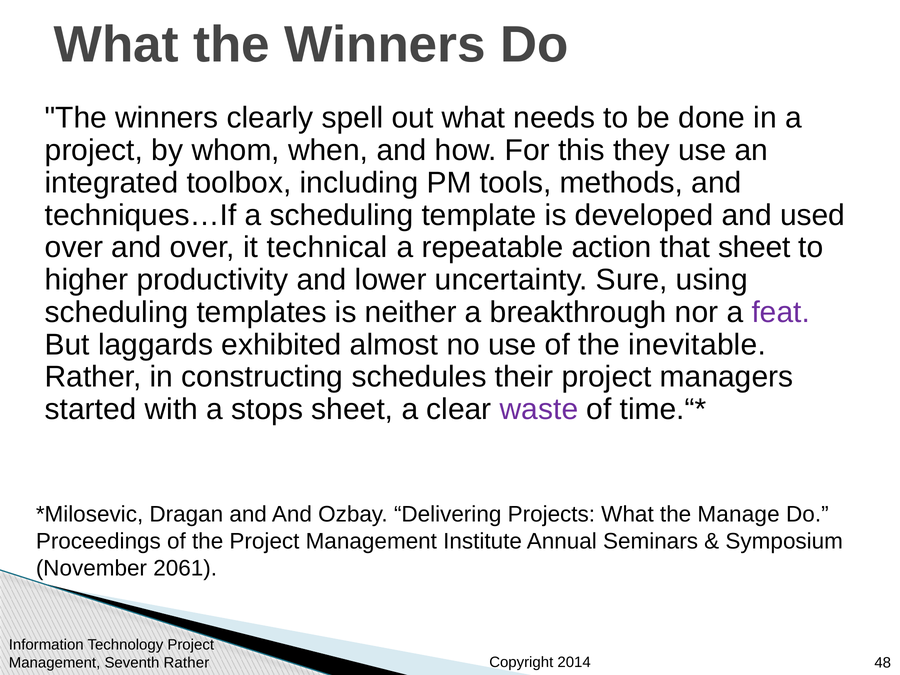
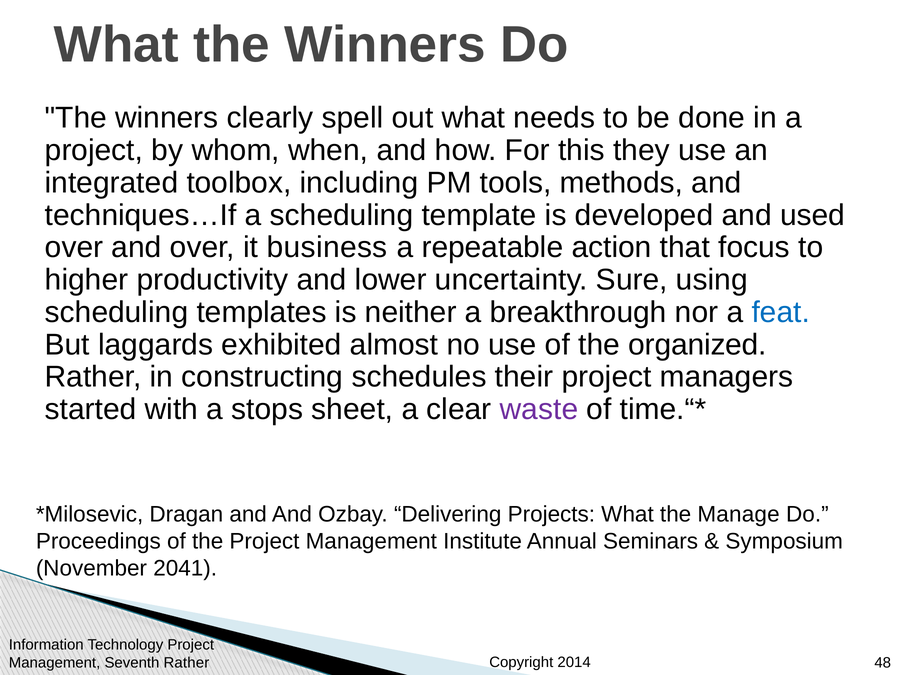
technical: technical -> business
that sheet: sheet -> focus
feat colour: purple -> blue
inevitable: inevitable -> organized
2061: 2061 -> 2041
